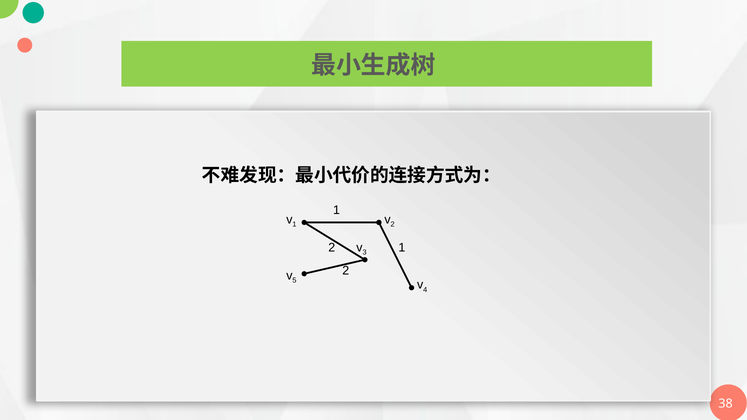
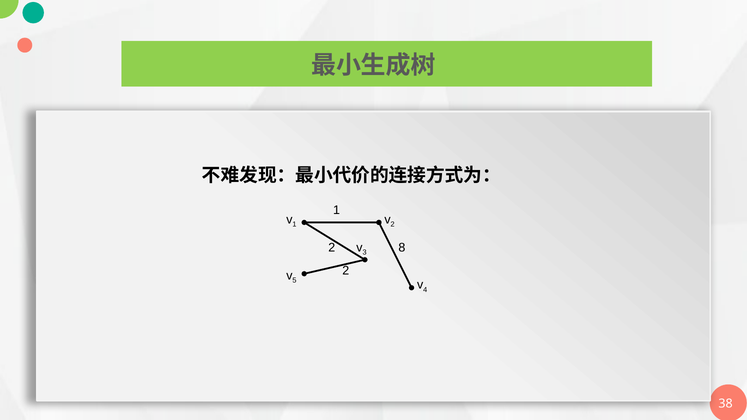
2 1: 1 -> 8
